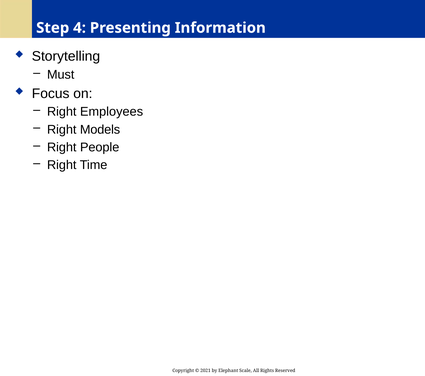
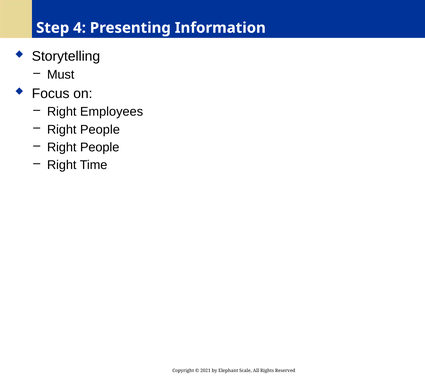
Models at (100, 130): Models -> People
